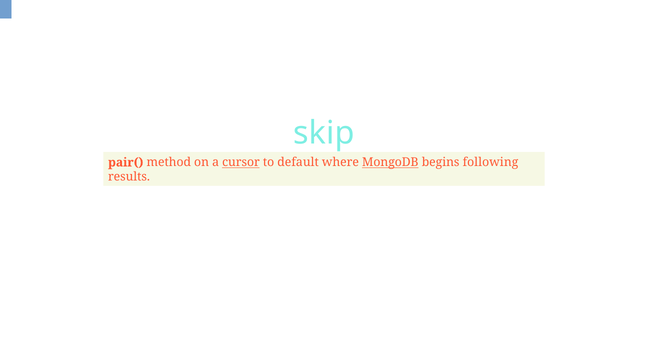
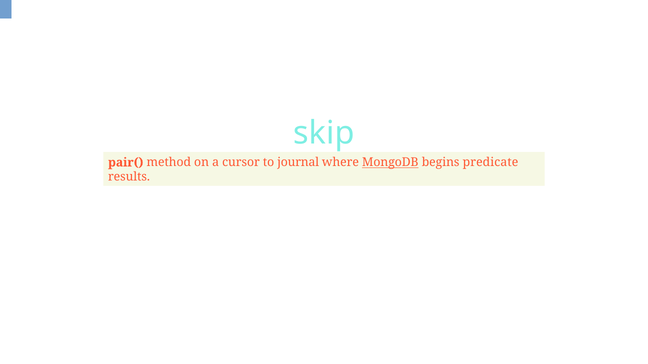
cursor underline: present -> none
default: default -> journal
following: following -> predicate
